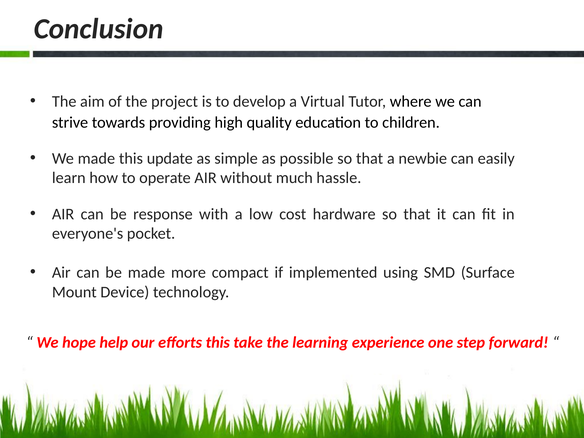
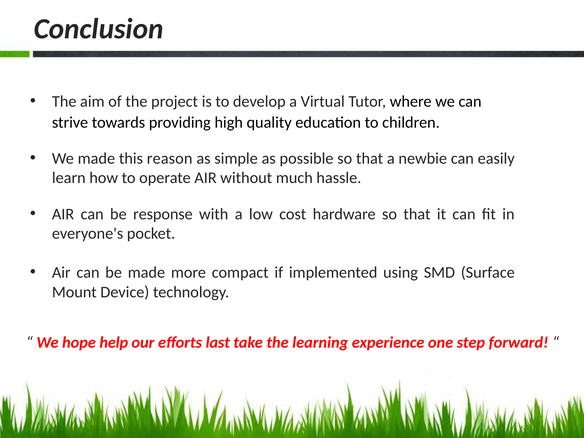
update: update -> reason
efforts this: this -> last
